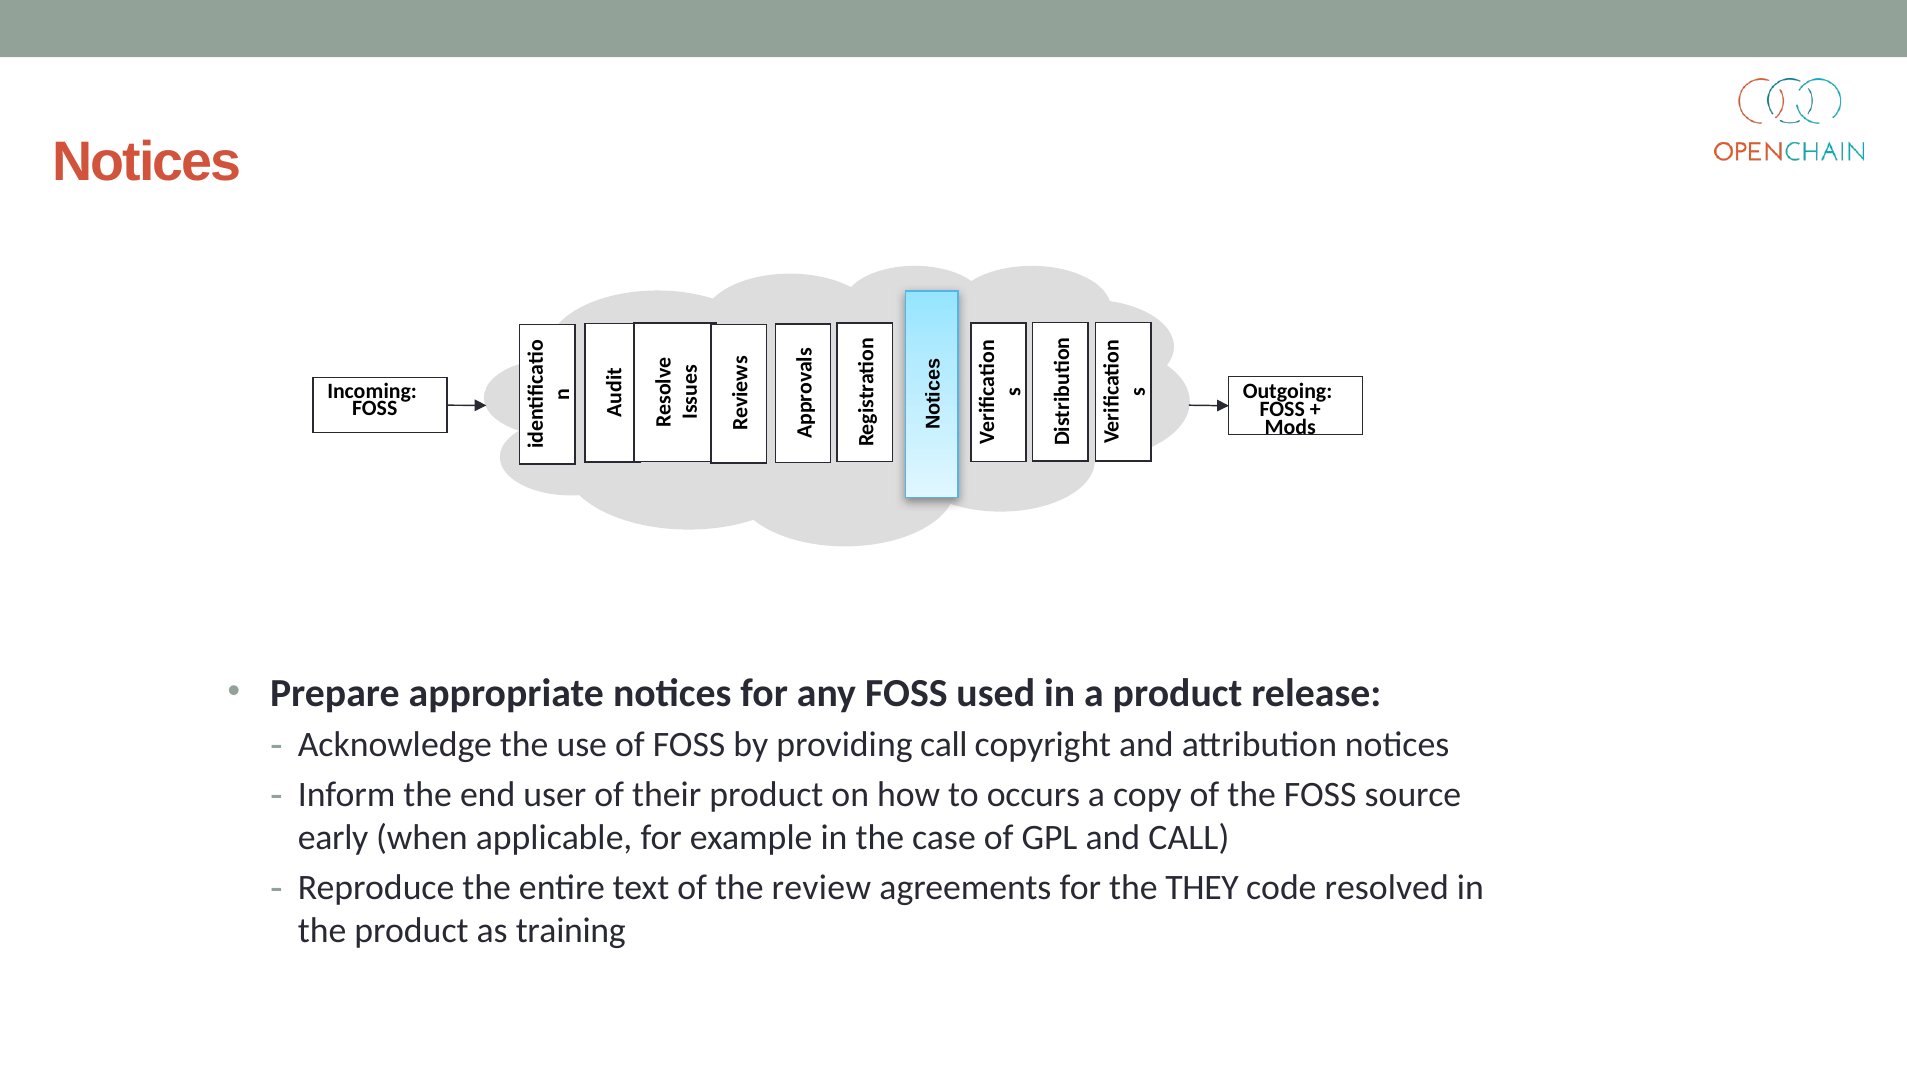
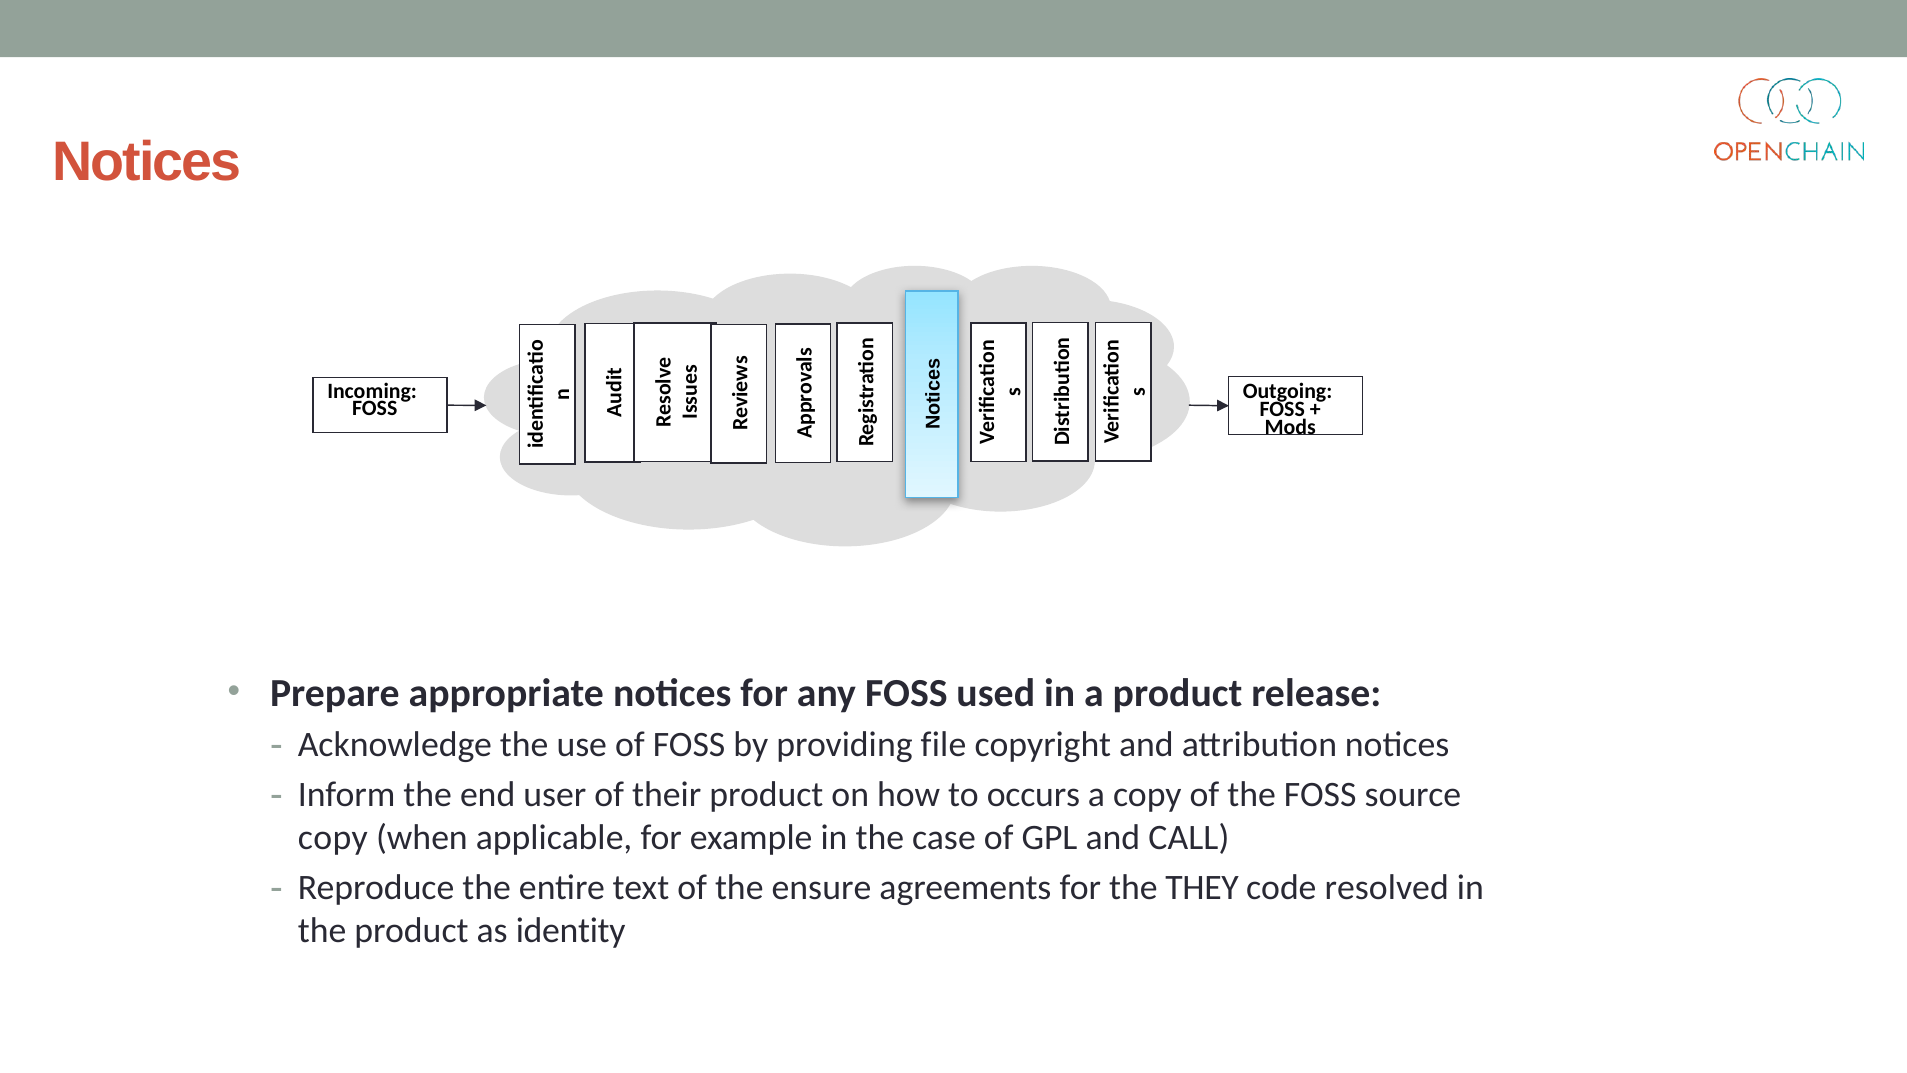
providing call: call -> file
early at (333, 838): early -> copy
review: review -> ensure
training: training -> identity
